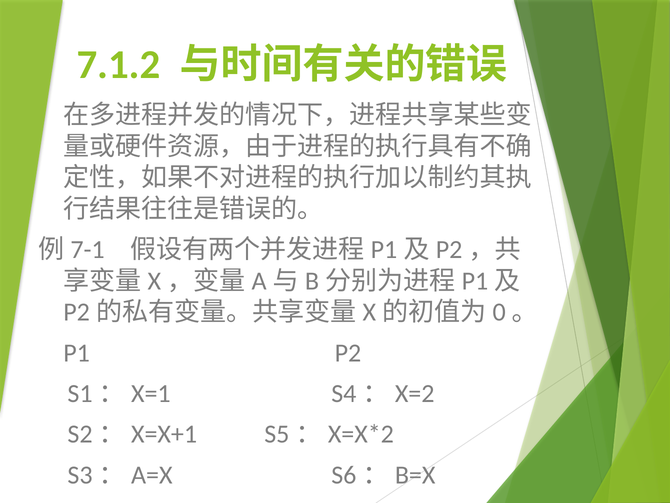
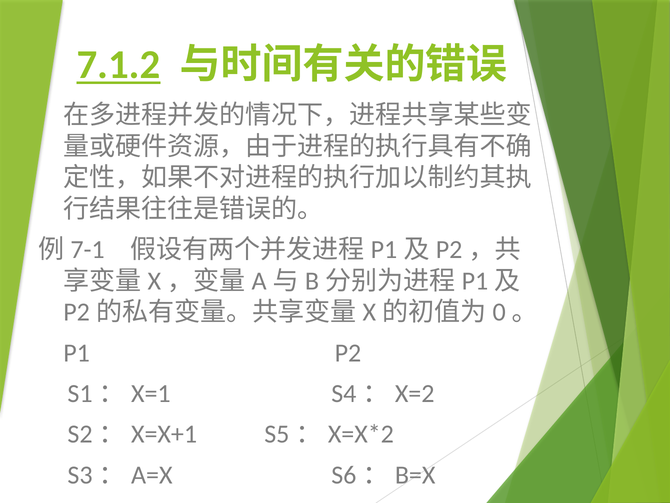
7.1.2 underline: none -> present
